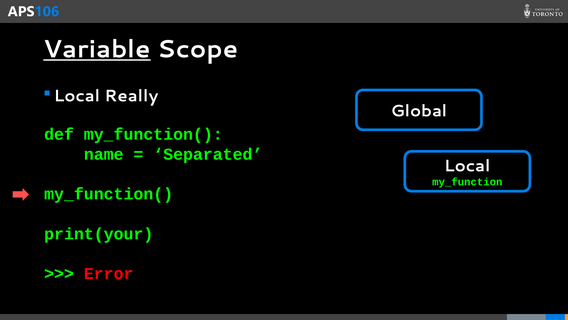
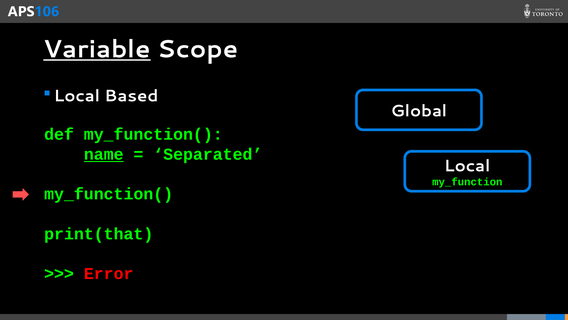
Really: Really -> Based
name underline: none -> present
print(your: print(your -> print(that
